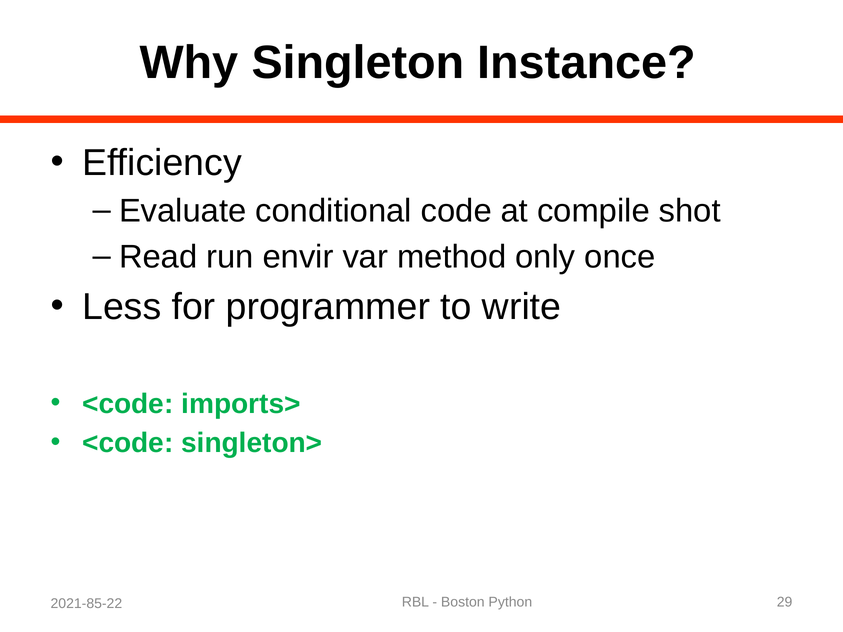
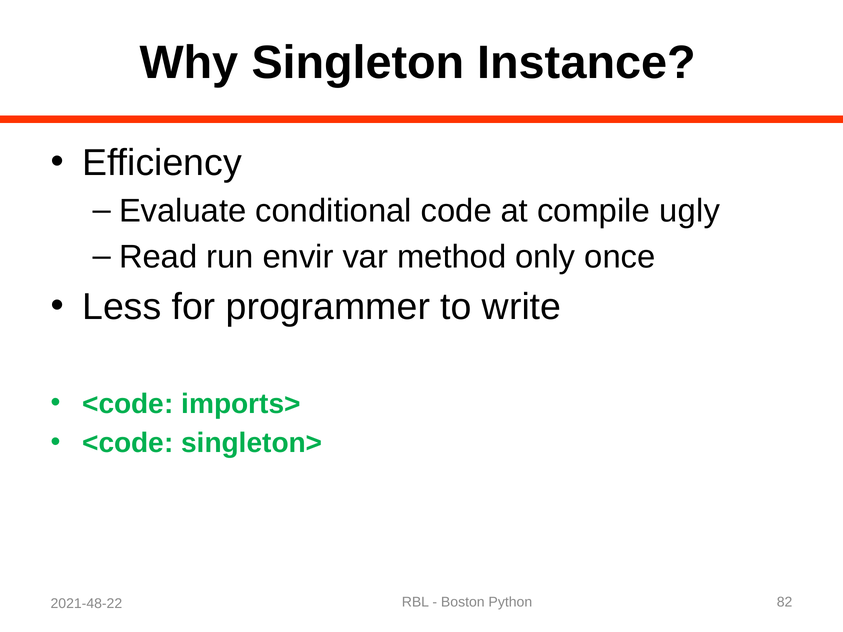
shot: shot -> ugly
29: 29 -> 82
2021-85-22: 2021-85-22 -> 2021-48-22
